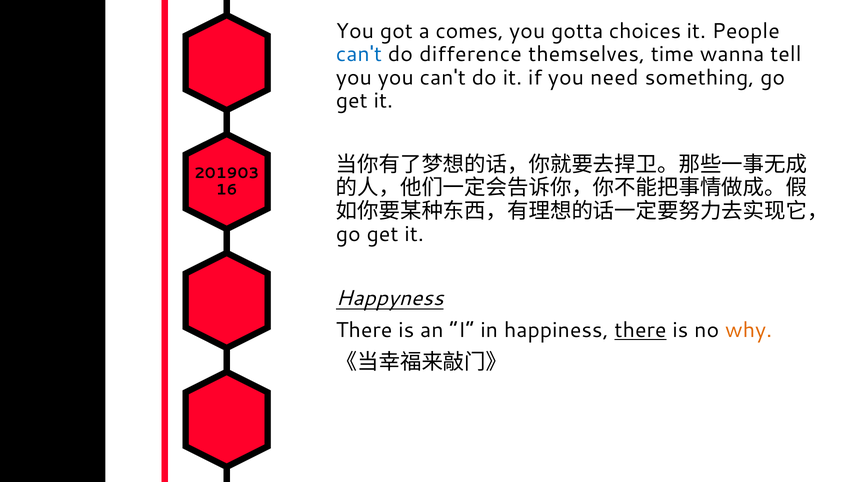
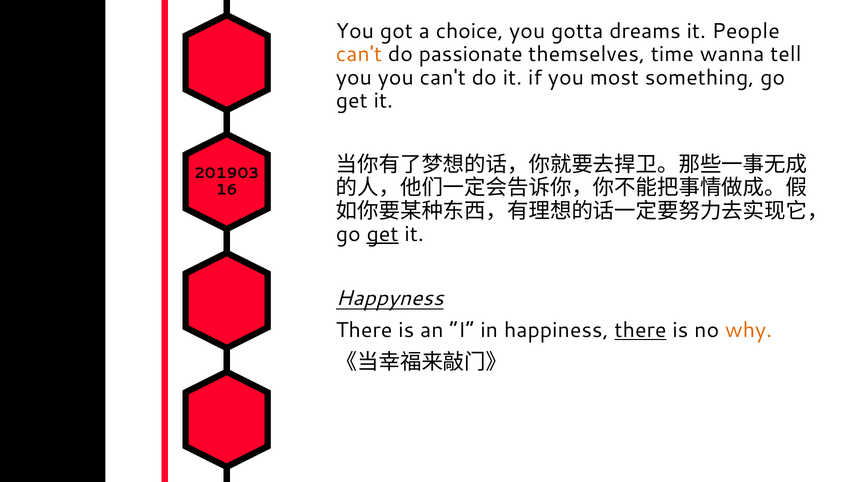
comes: comes -> choice
choices: choices -> dreams
can't at (359, 54) colour: blue -> orange
difference: difference -> passionate
need: need -> most
get at (383, 234) underline: none -> present
